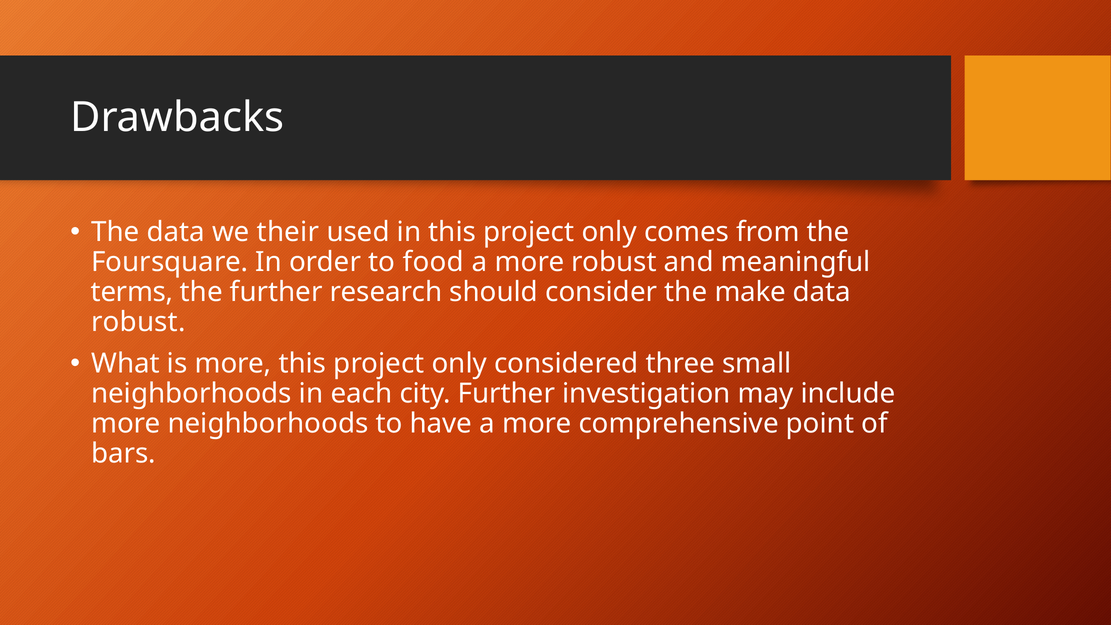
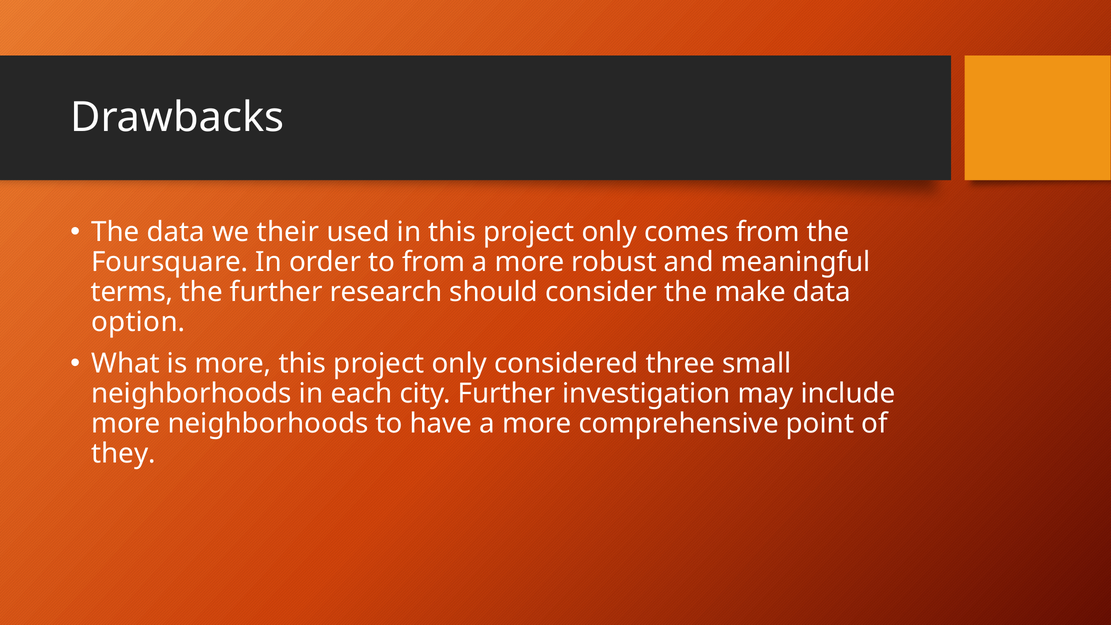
to food: food -> from
robust at (138, 322): robust -> option
bars: bars -> they
